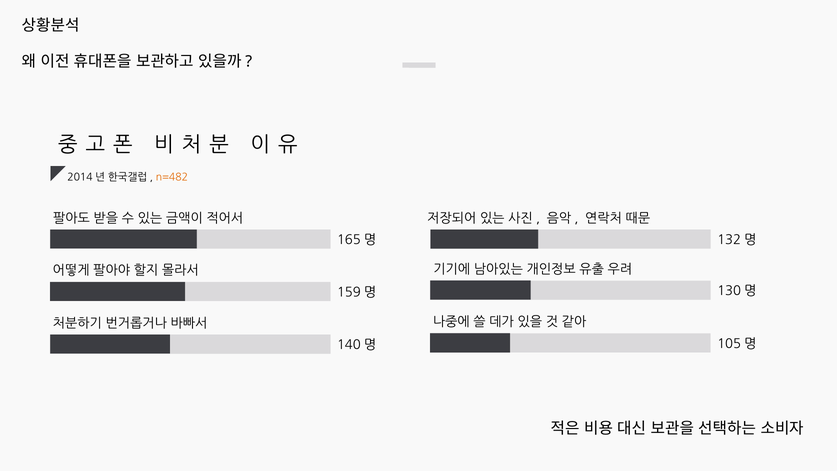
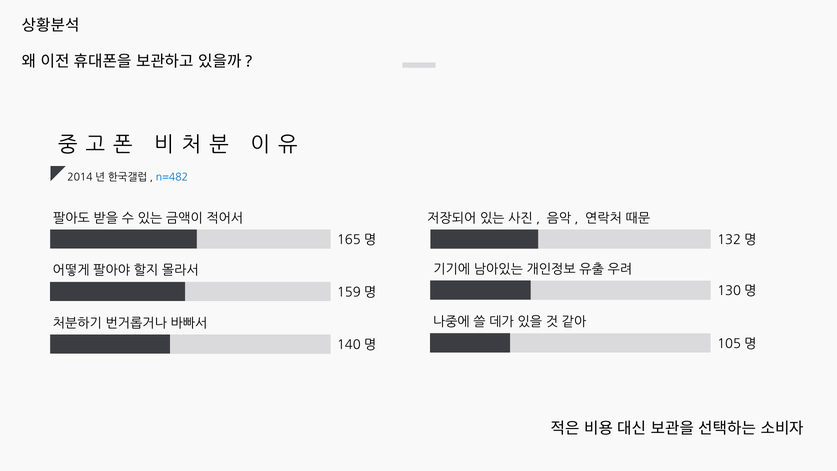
n=482 colour: orange -> blue
